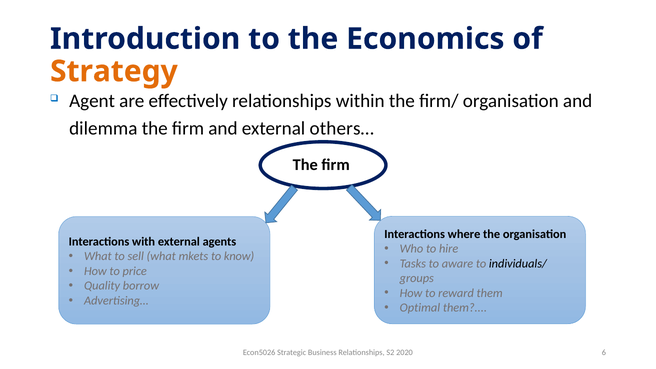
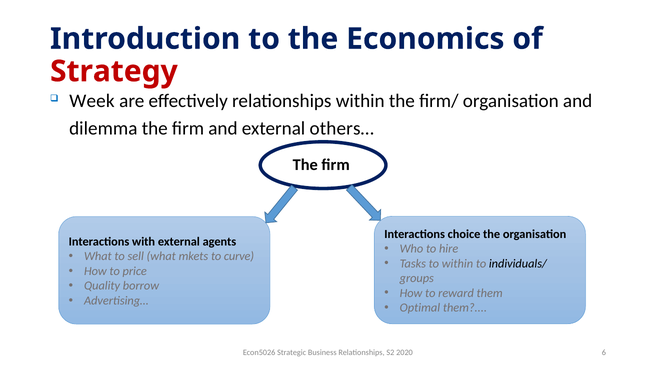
Strategy colour: orange -> red
Agent: Agent -> Week
where: where -> choice
know: know -> curve
to aware: aware -> within
